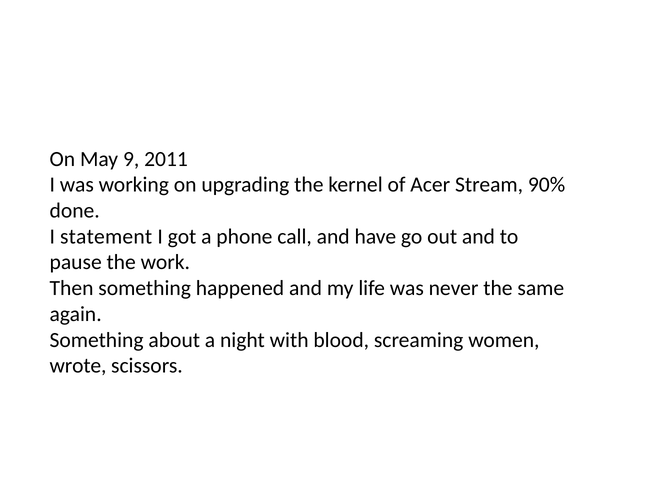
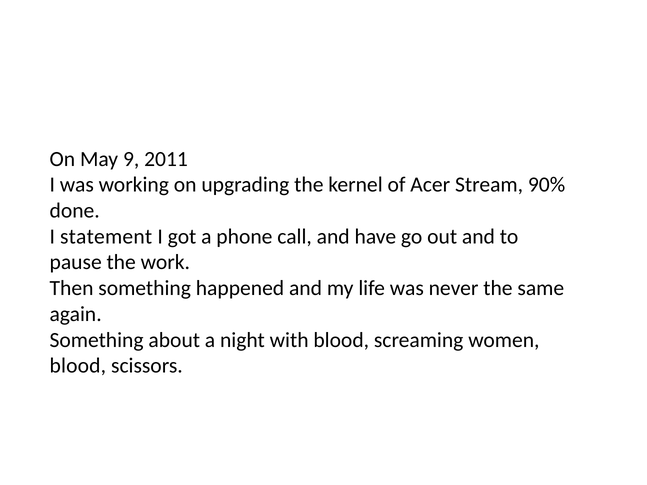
wrote at (78, 366): wrote -> blood
